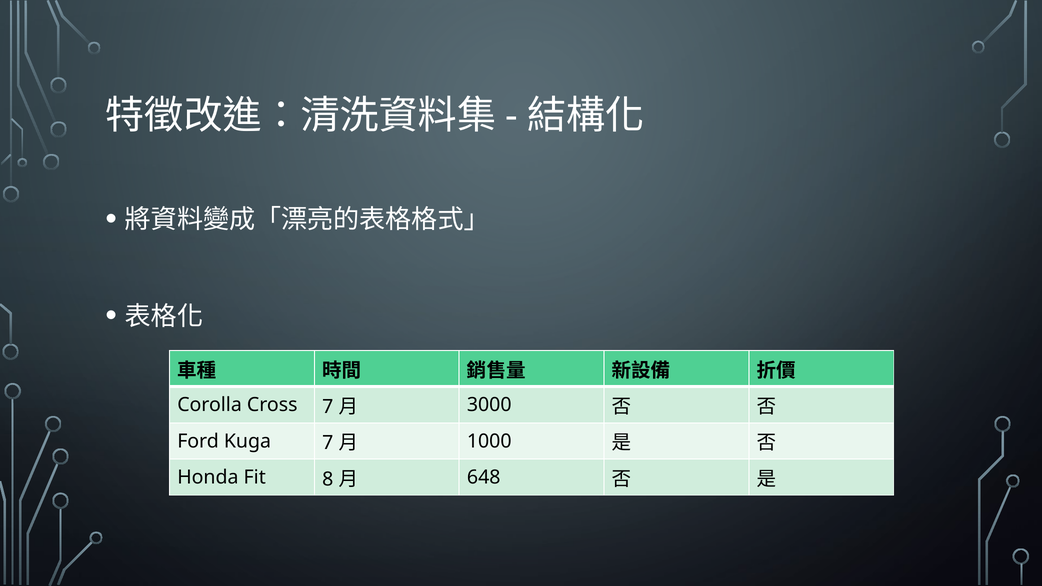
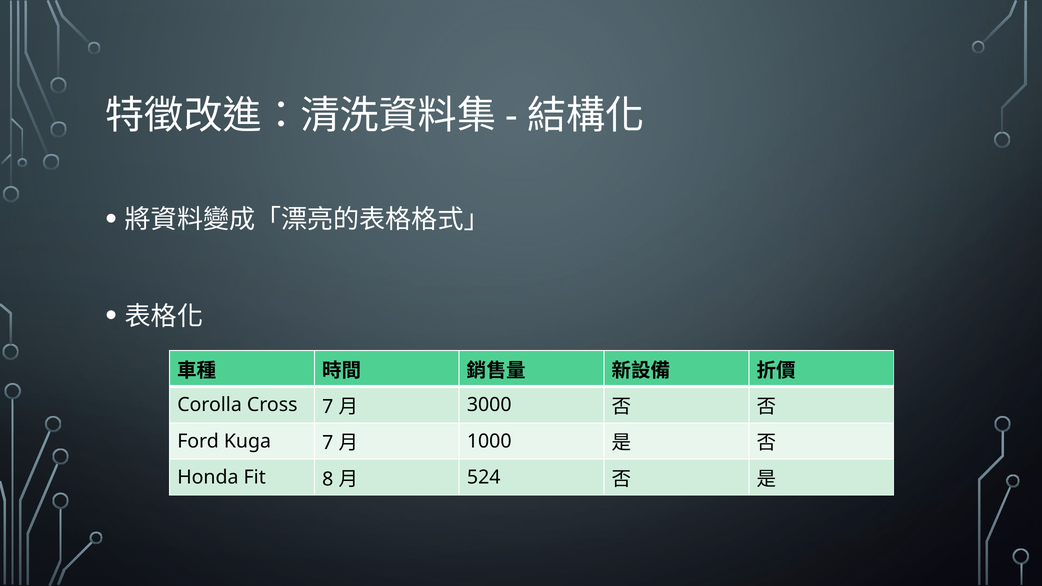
648: 648 -> 524
